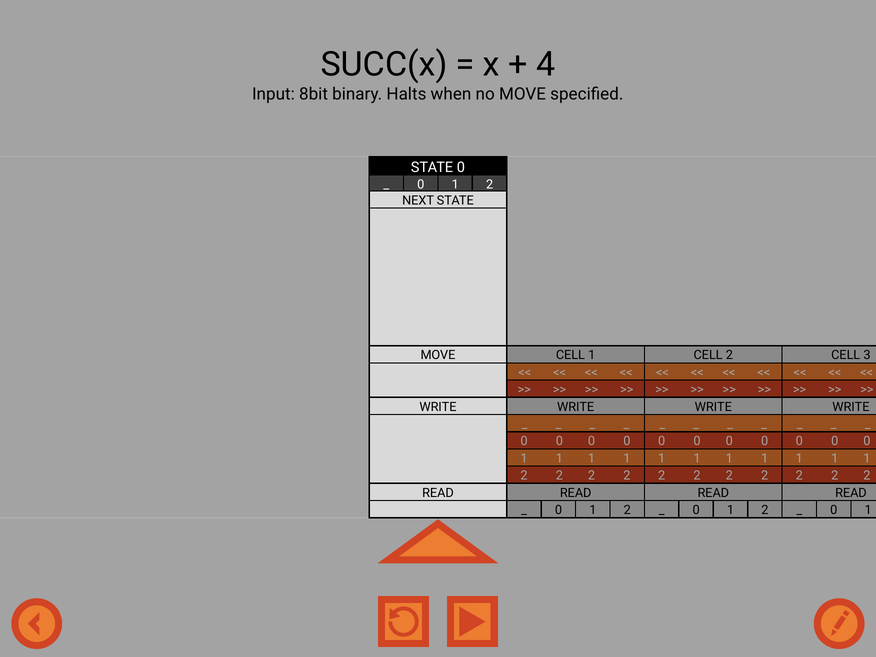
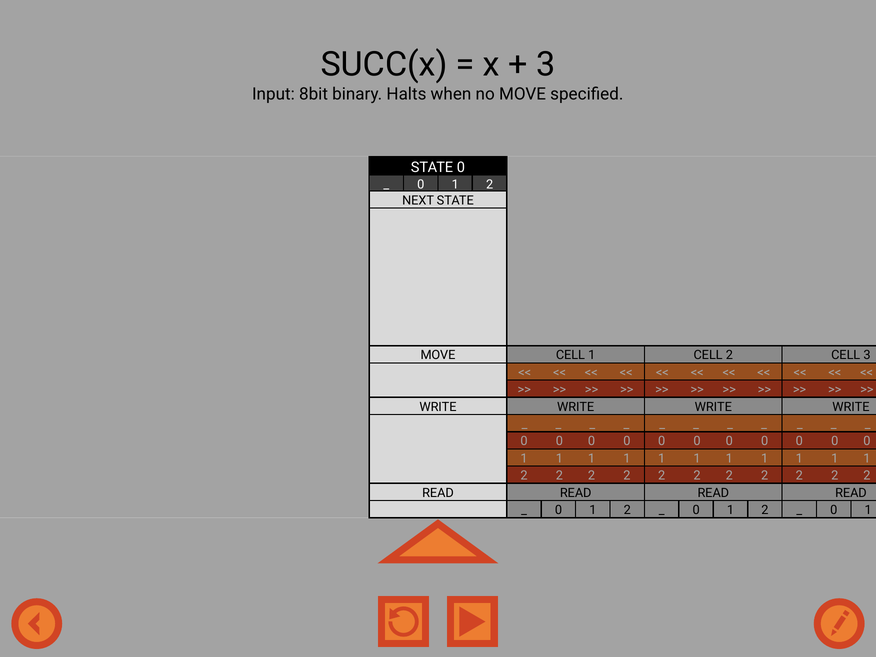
4 at (546, 65): 4 -> 3
